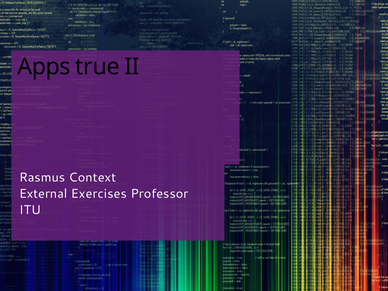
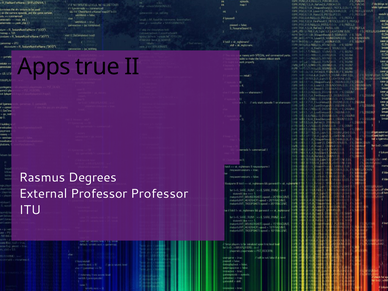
Context: Context -> Degrees
External Exercises: Exercises -> Professor
